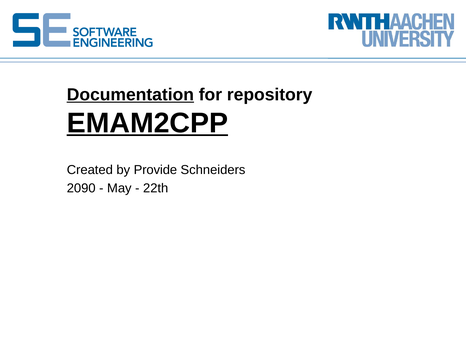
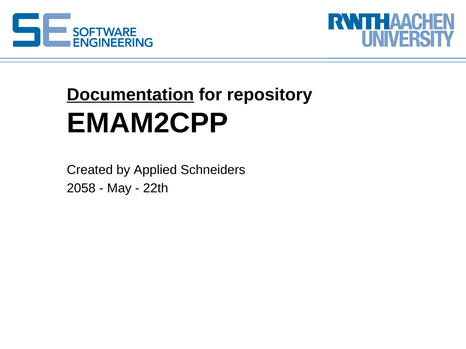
EMAM2CPP underline: present -> none
Provide: Provide -> Applied
2090: 2090 -> 2058
